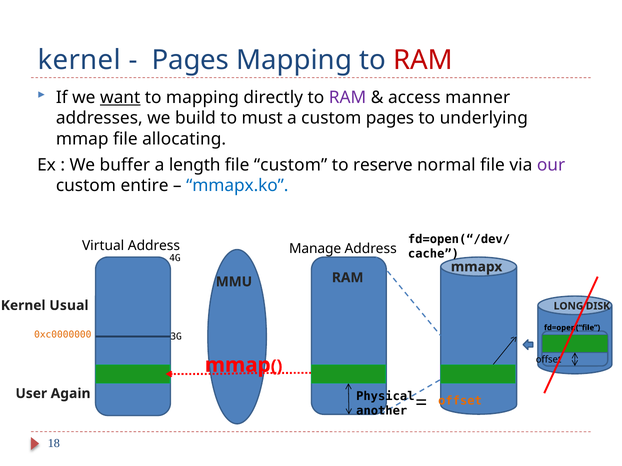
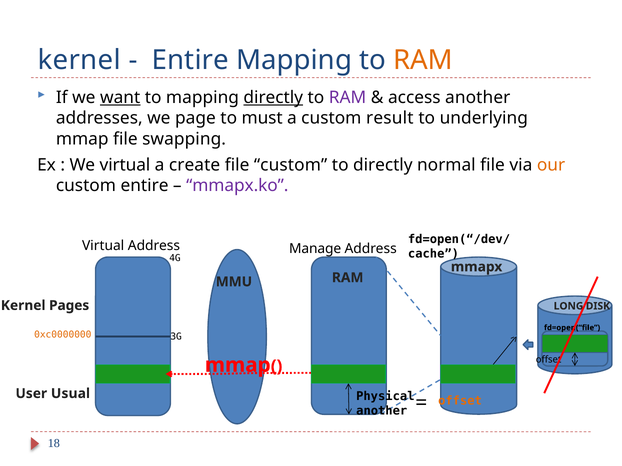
Pages at (191, 60): Pages -> Entire
RAM at (423, 60) colour: red -> orange
directly at (273, 98) underline: none -> present
access manner: manner -> another
build: build -> page
custom pages: pages -> result
allocating: allocating -> swapping
We buffer: buffer -> virtual
length: length -> create
to reserve: reserve -> directly
our colour: purple -> orange
mmapx.ko colour: blue -> purple
Usual: Usual -> Pages
Again: Again -> Usual
